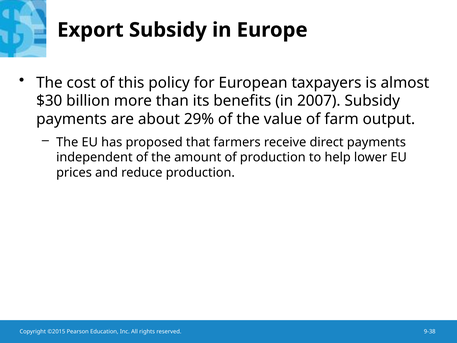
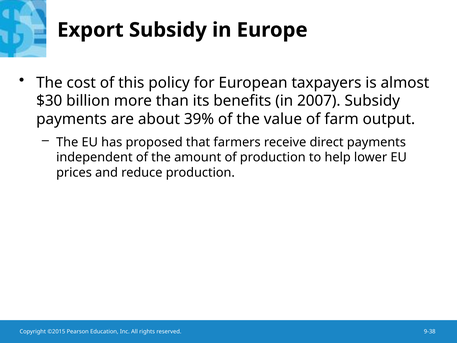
29%: 29% -> 39%
